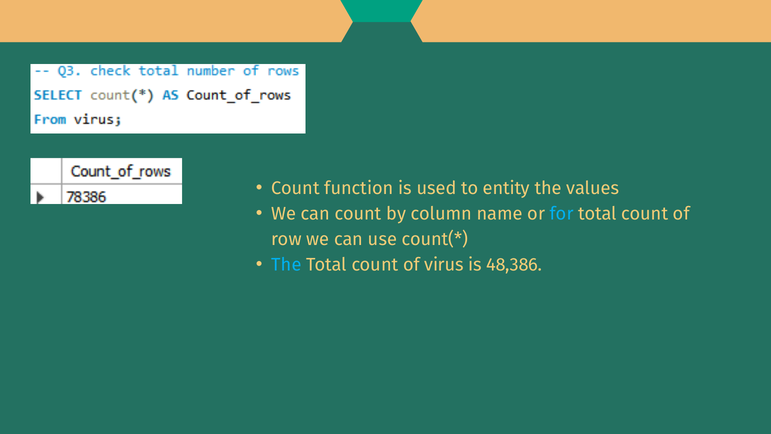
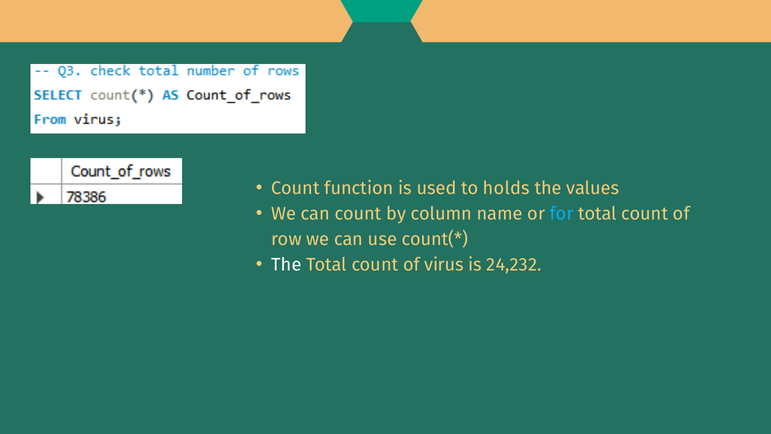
entity: entity -> holds
The at (286, 265) colour: light blue -> white
48,386: 48,386 -> 24,232
